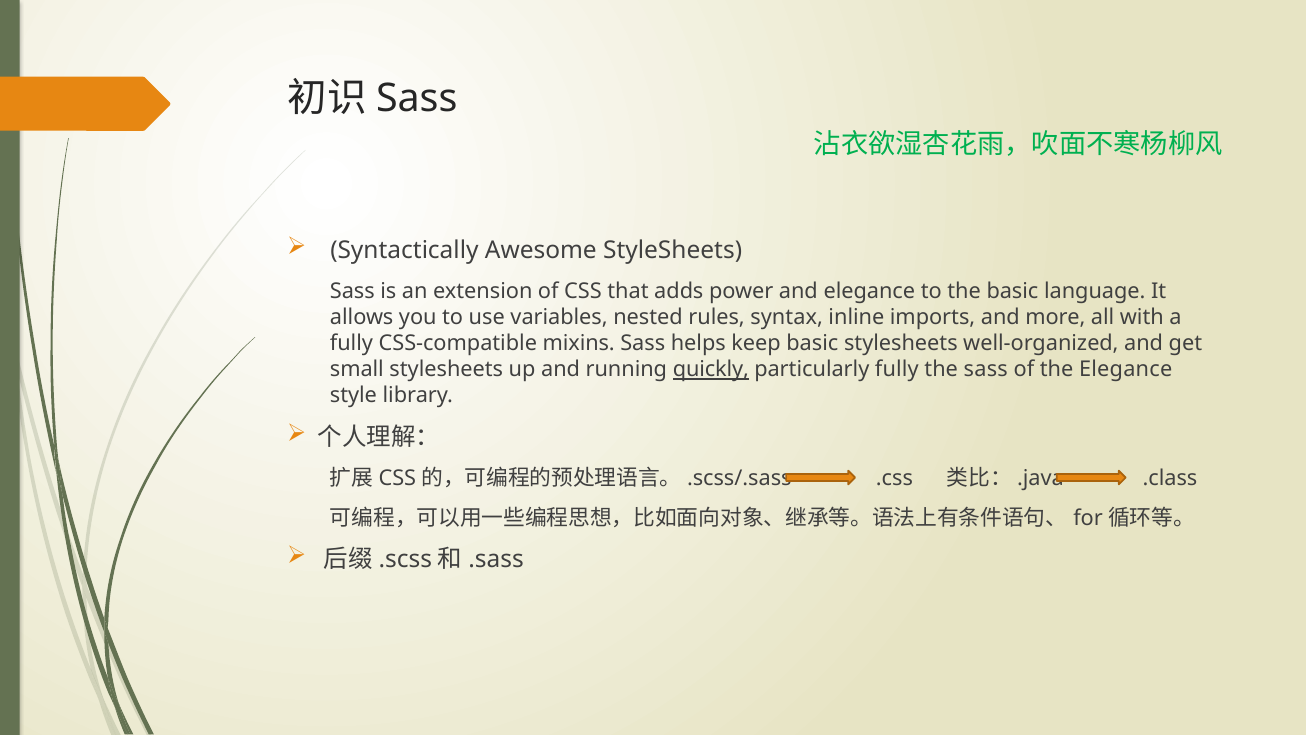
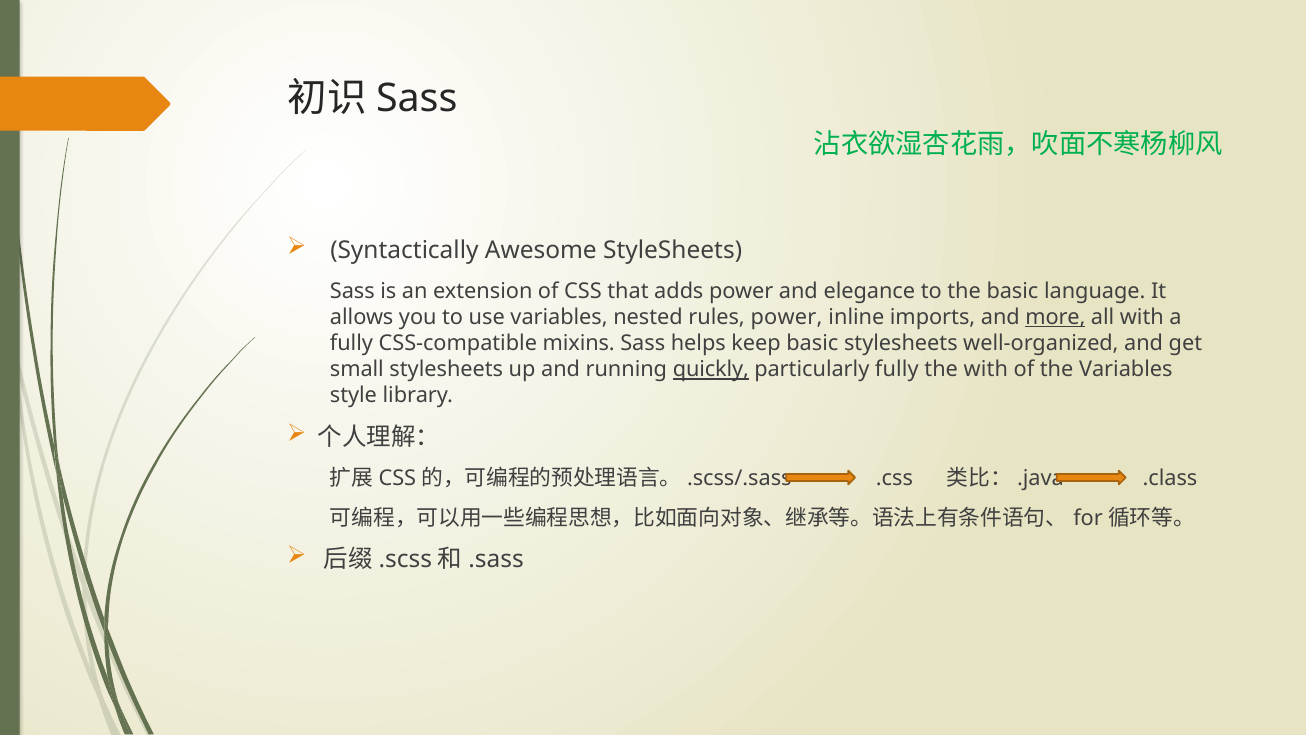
rules syntax: syntax -> power
more underline: none -> present
the sass: sass -> with
the Elegance: Elegance -> Variables
